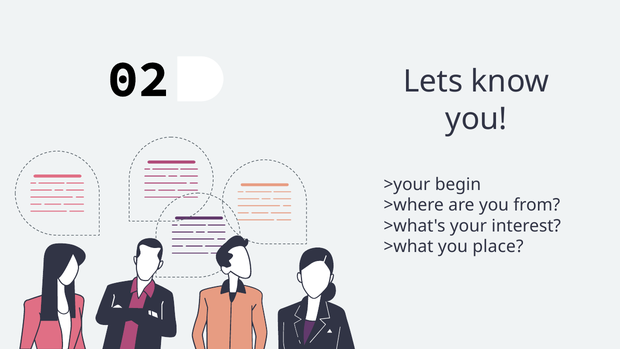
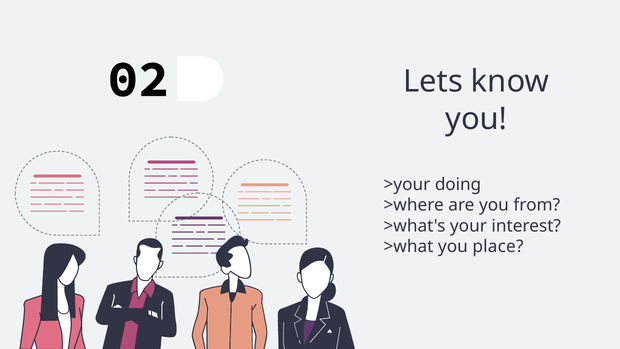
begin: begin -> doing
